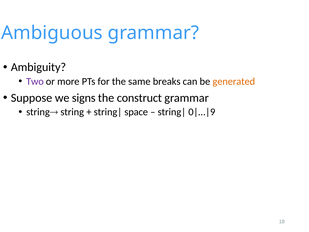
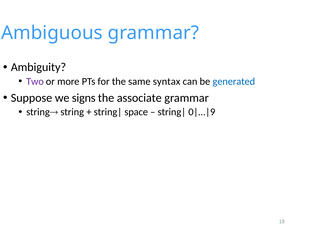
breaks: breaks -> syntax
generated colour: orange -> blue
construct: construct -> associate
